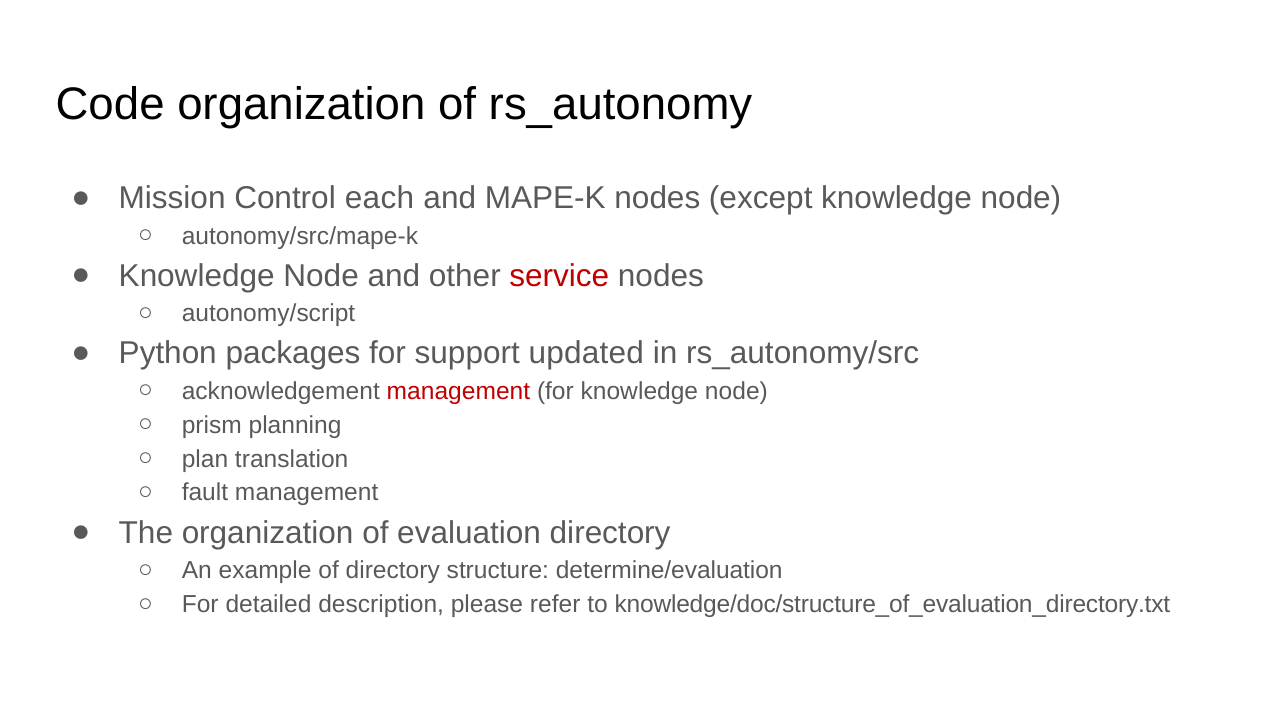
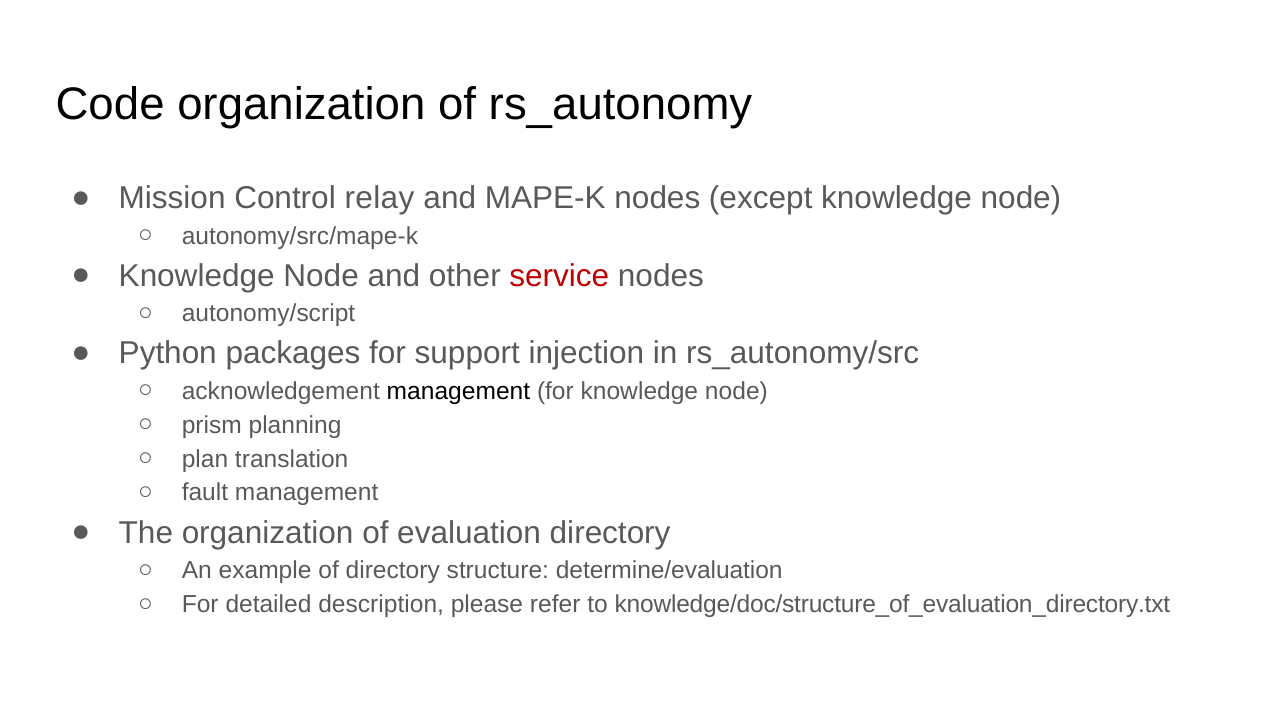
each: each -> relay
updated: updated -> injection
management at (458, 391) colour: red -> black
